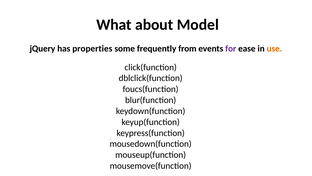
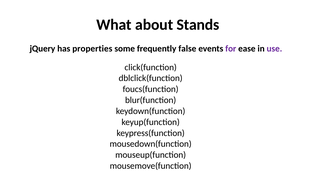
Model: Model -> Stands
from: from -> false
use colour: orange -> purple
